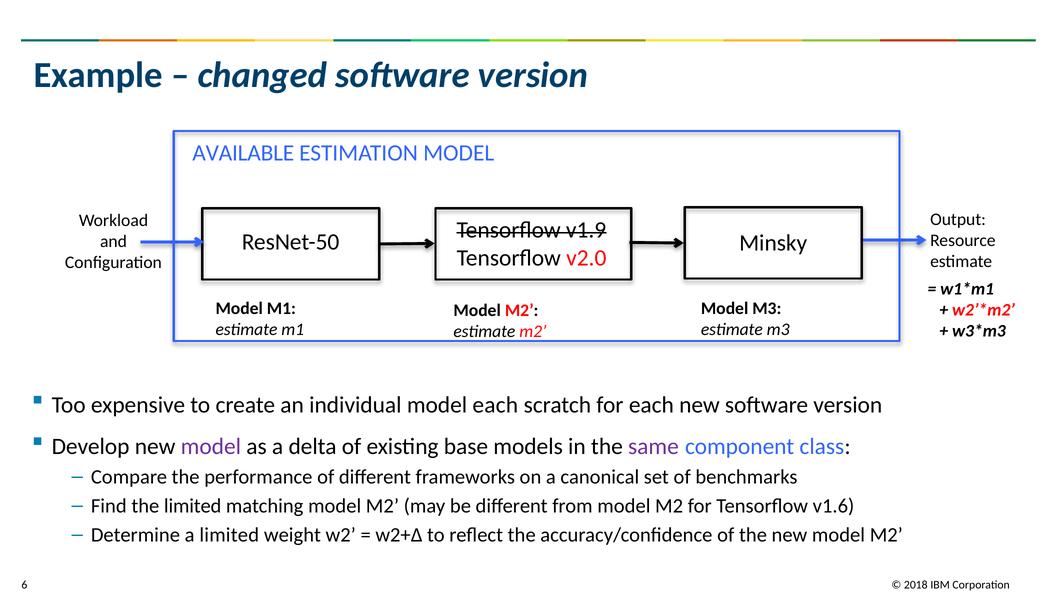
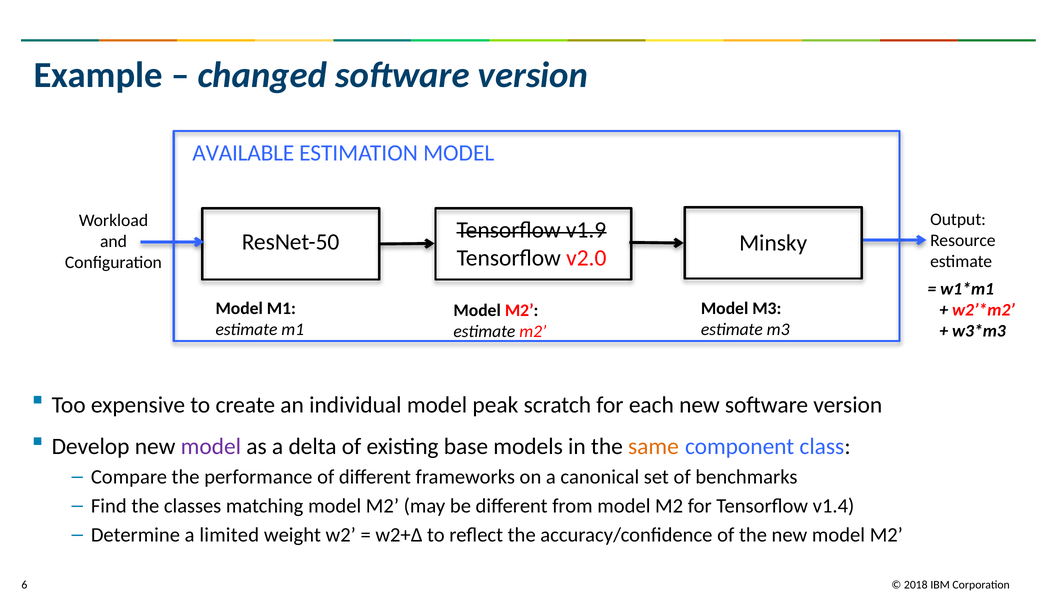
model each: each -> peak
same colour: purple -> orange
the limited: limited -> classes
v1.6: v1.6 -> v1.4
